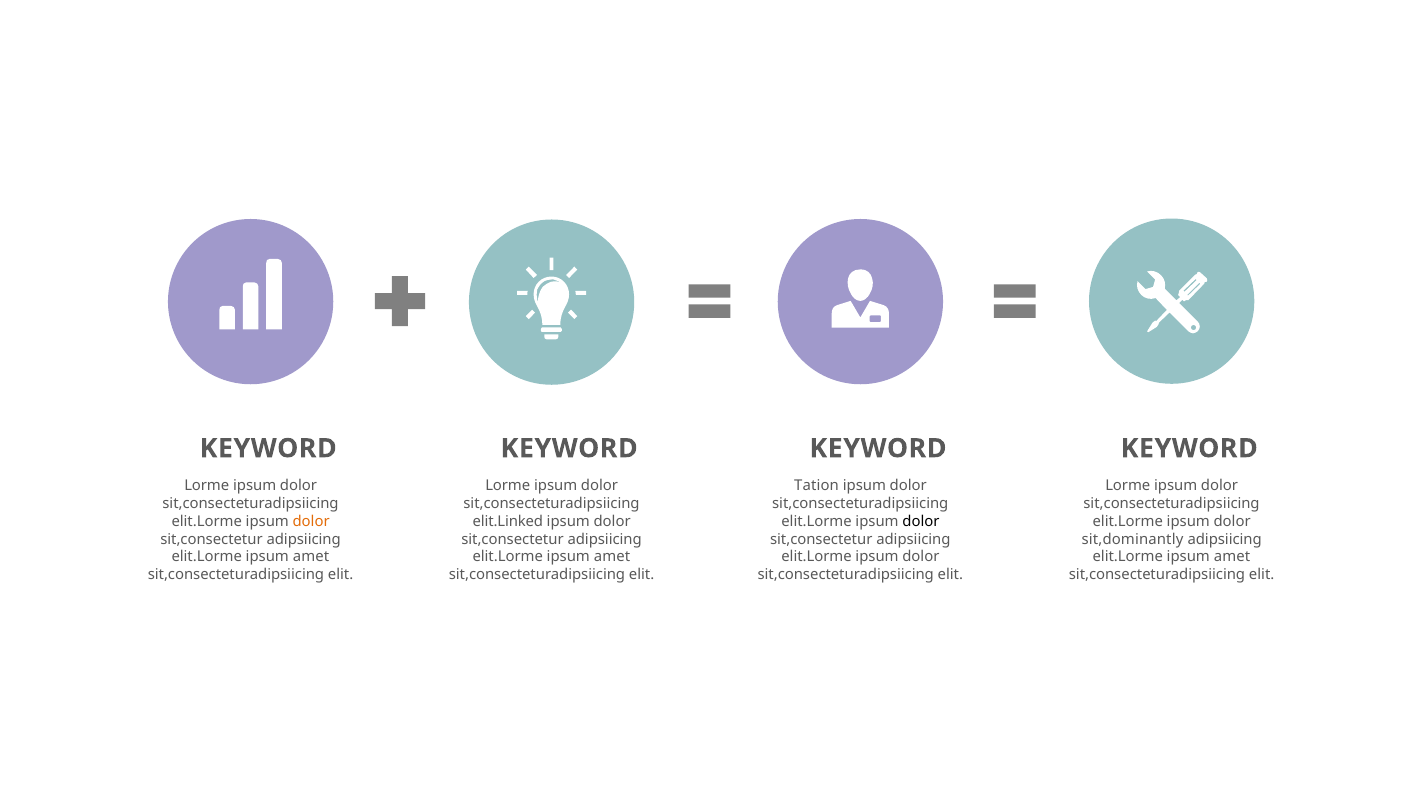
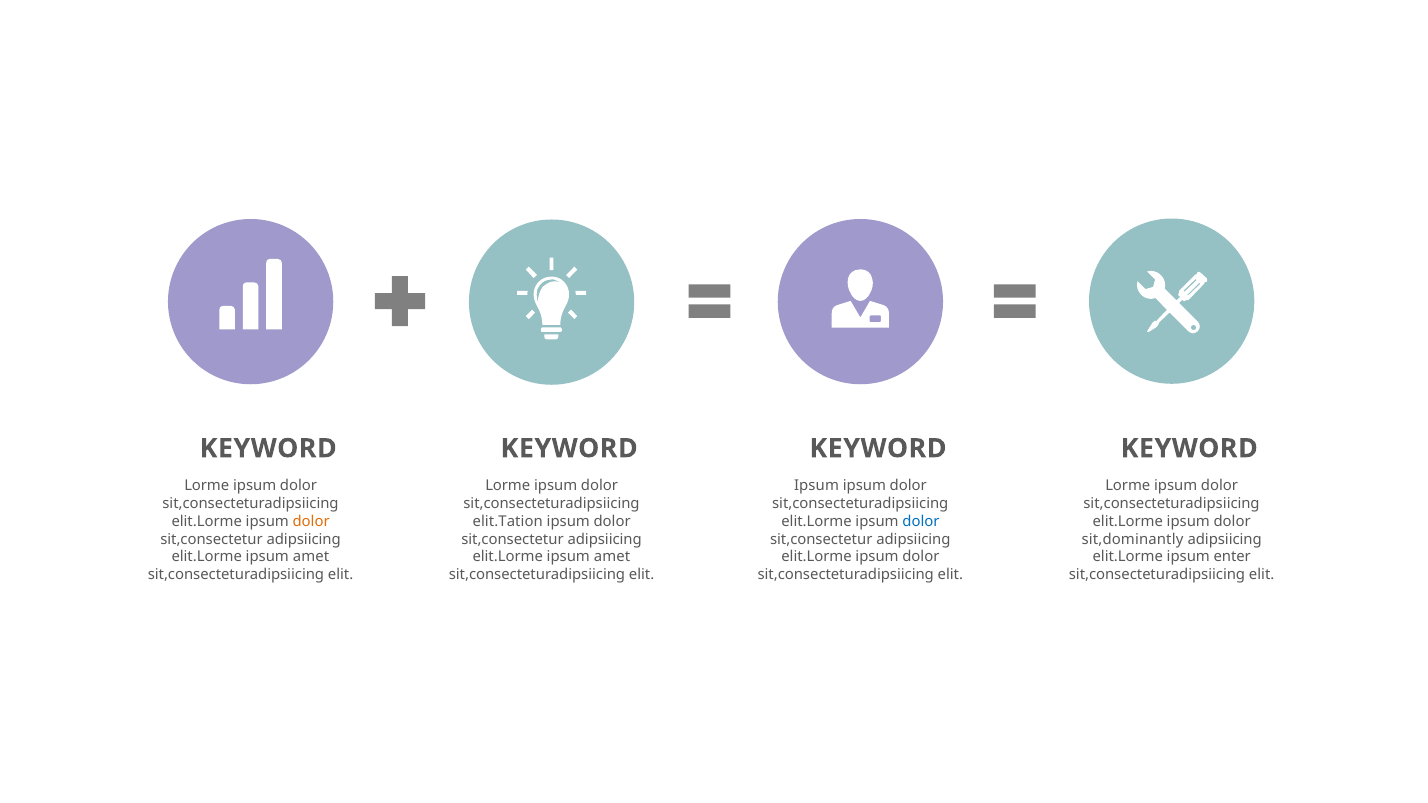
Tation at (816, 486): Tation -> Ipsum
elit.Linked: elit.Linked -> elit.Tation
dolor at (921, 521) colour: black -> blue
amet at (1232, 557): amet -> enter
